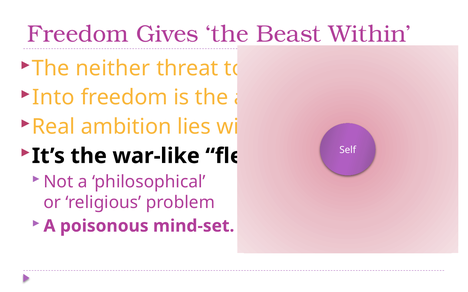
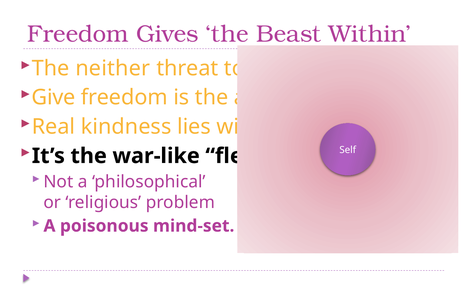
Into: Into -> Give
ambition: ambition -> kindness
